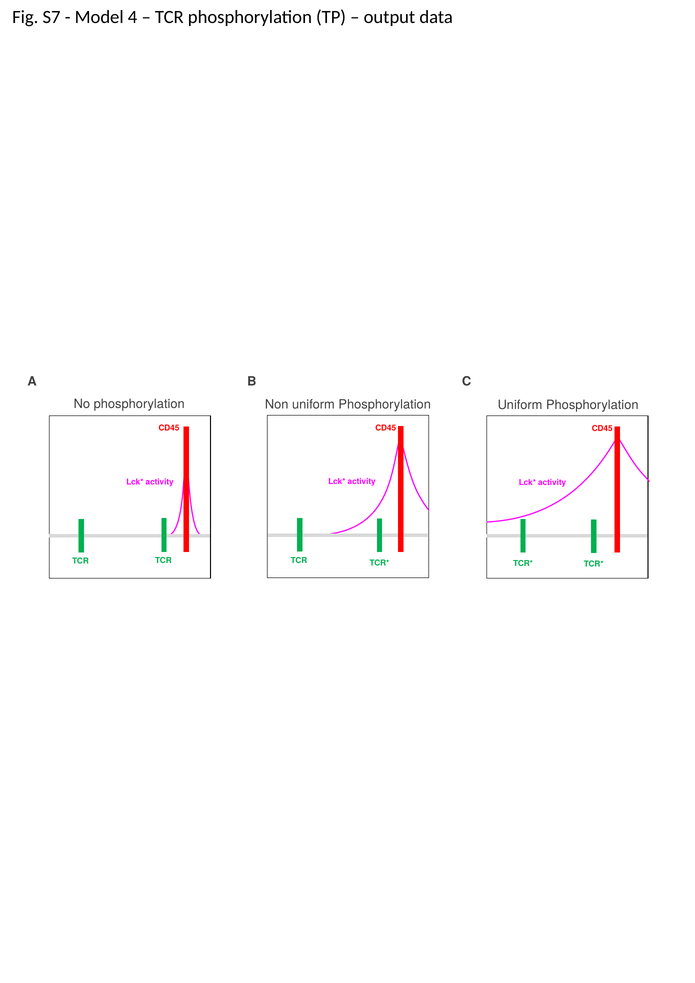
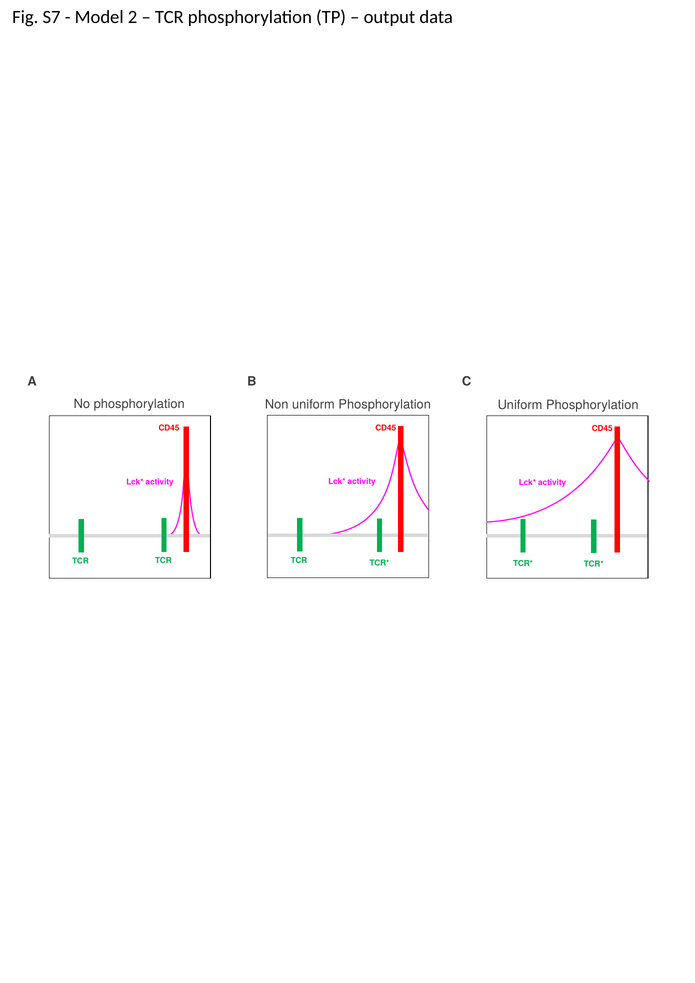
4: 4 -> 2
